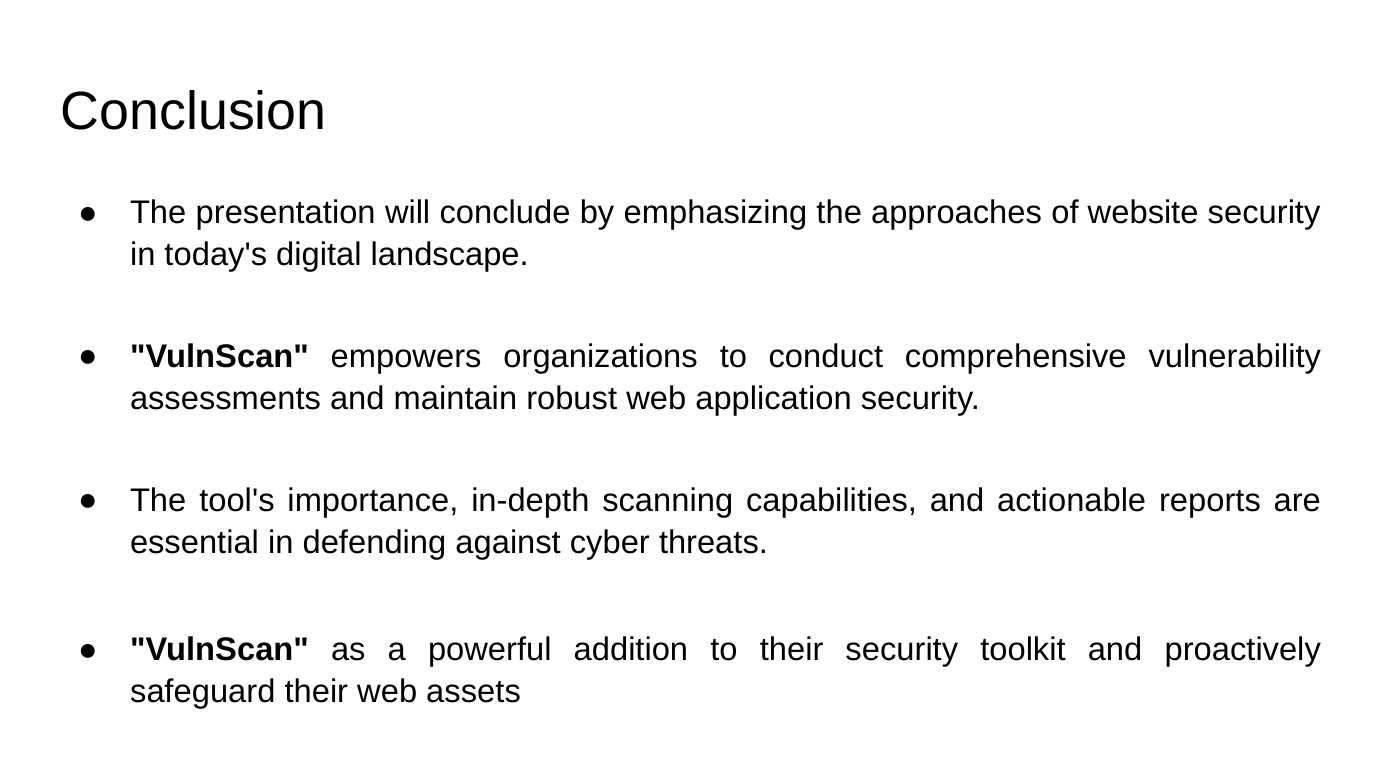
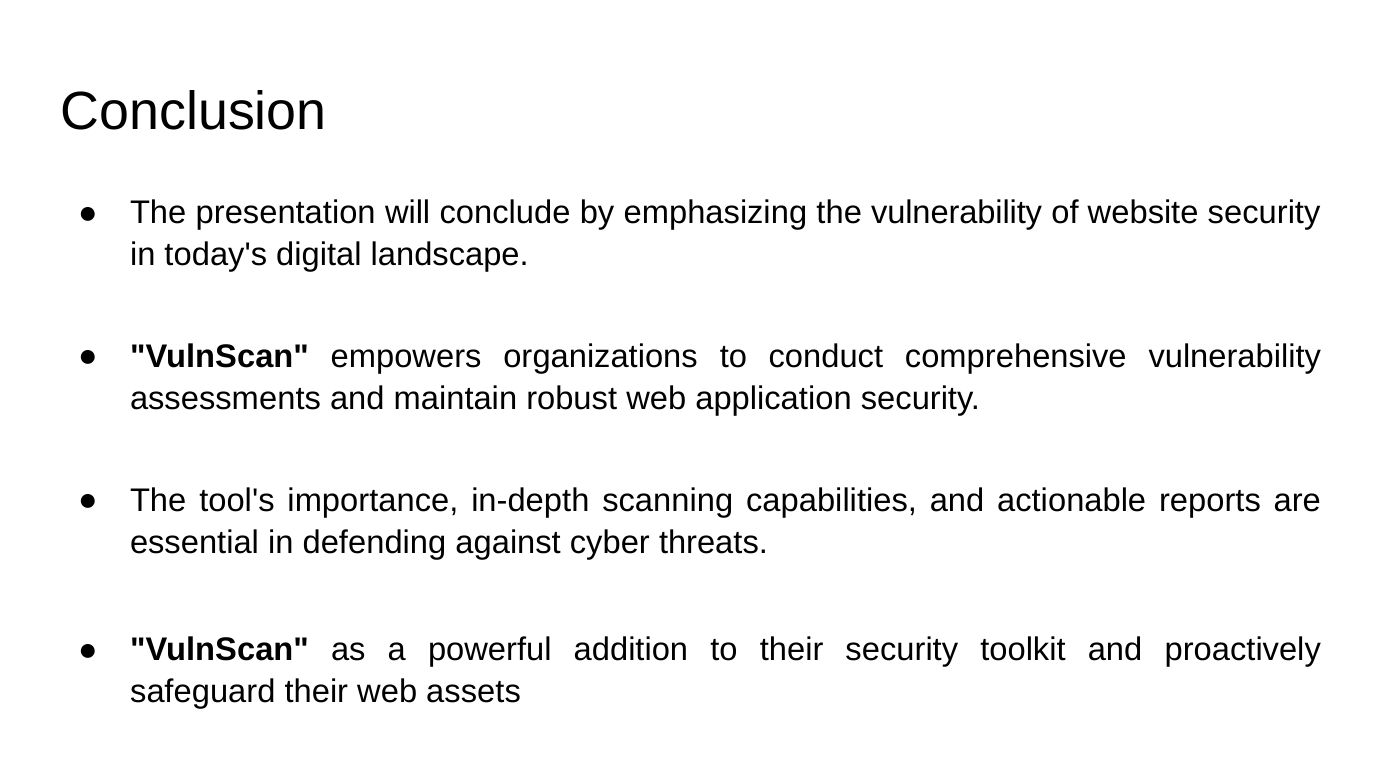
the approaches: approaches -> vulnerability
